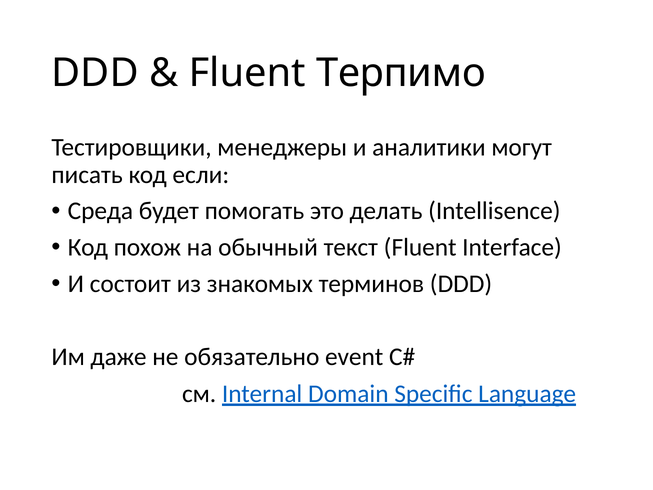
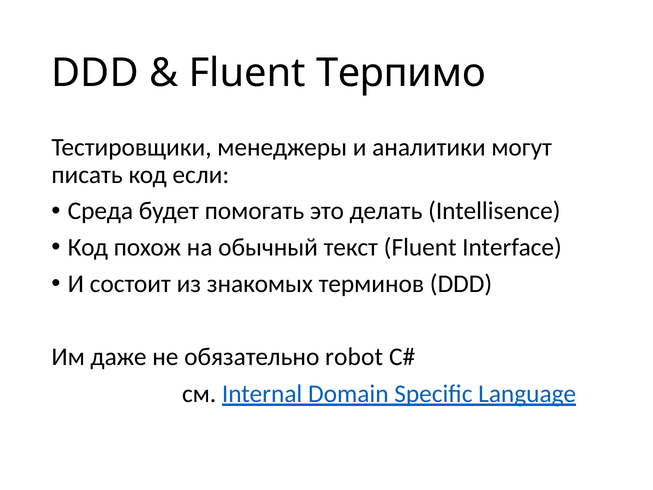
event: event -> robot
